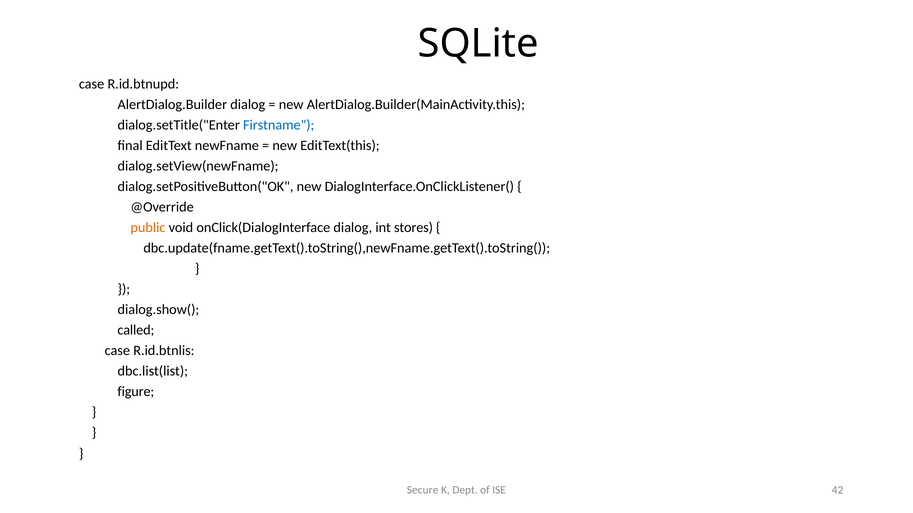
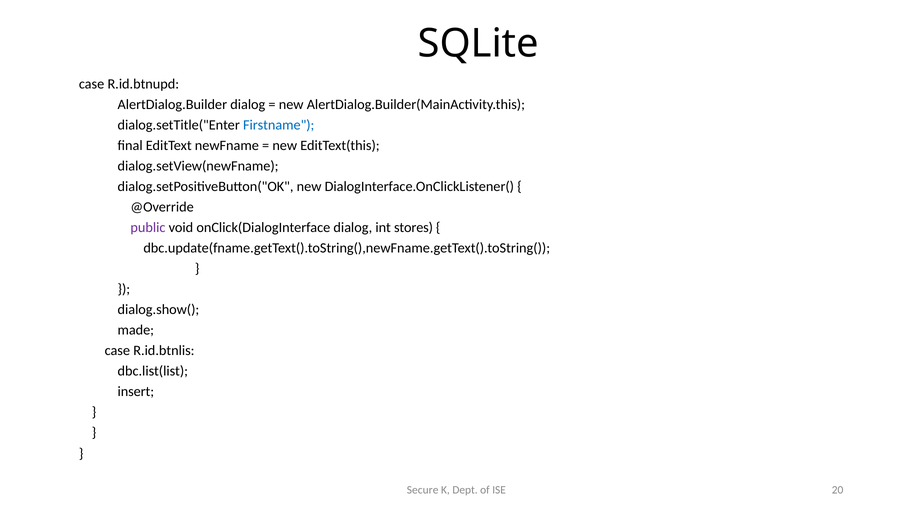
public colour: orange -> purple
called: called -> made
figure: figure -> insert
42: 42 -> 20
